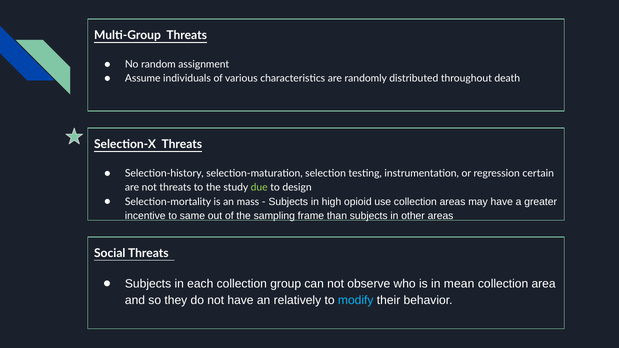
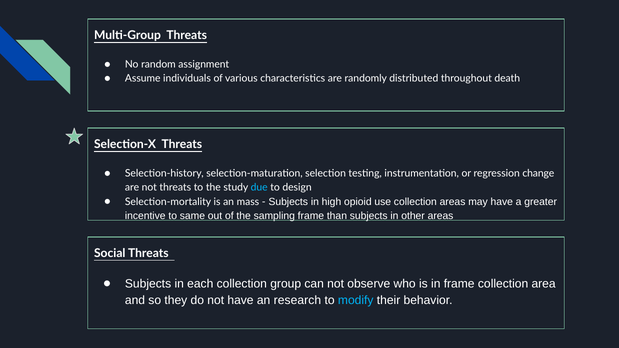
certain: certain -> change
due colour: light green -> light blue
in mean: mean -> frame
relatively: relatively -> research
